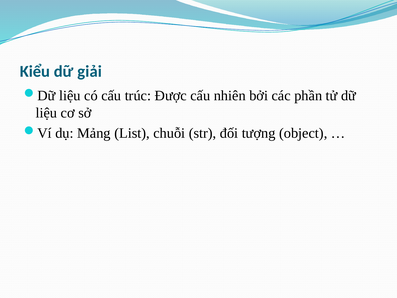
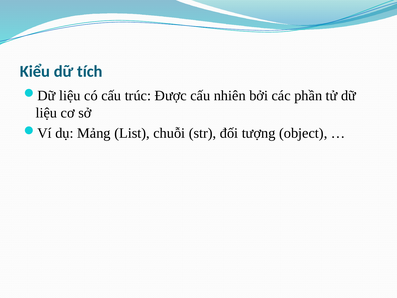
giải: giải -> tích
